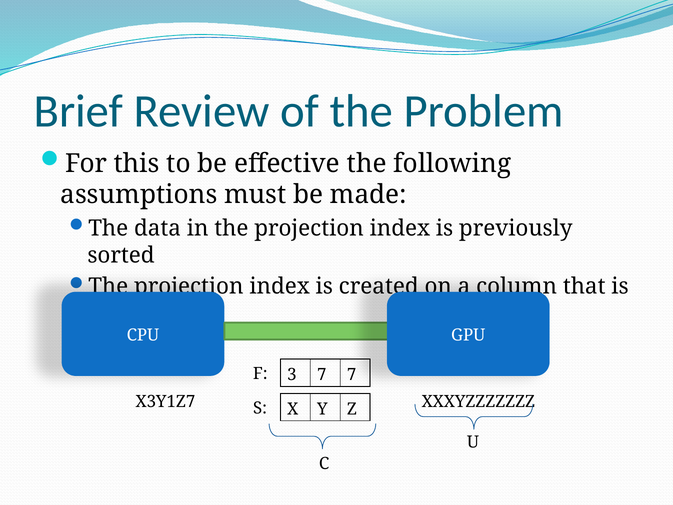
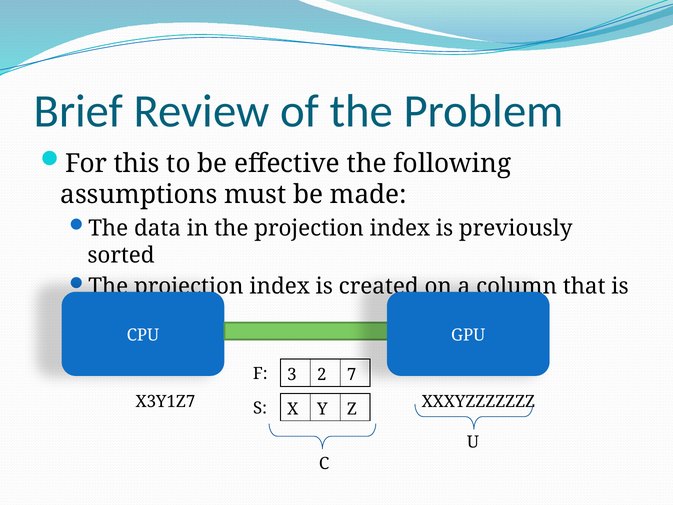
3 7: 7 -> 2
